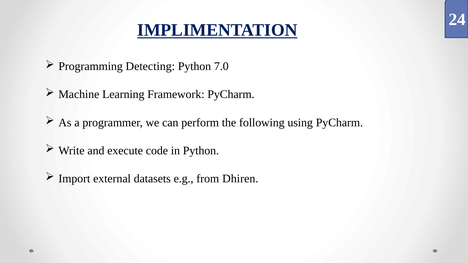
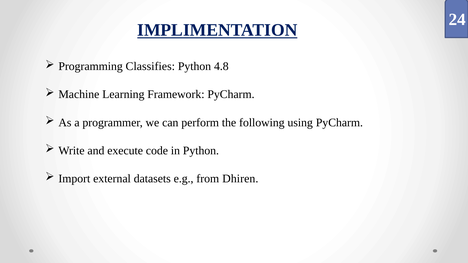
Detecting: Detecting -> Classifies
7.0: 7.0 -> 4.8
